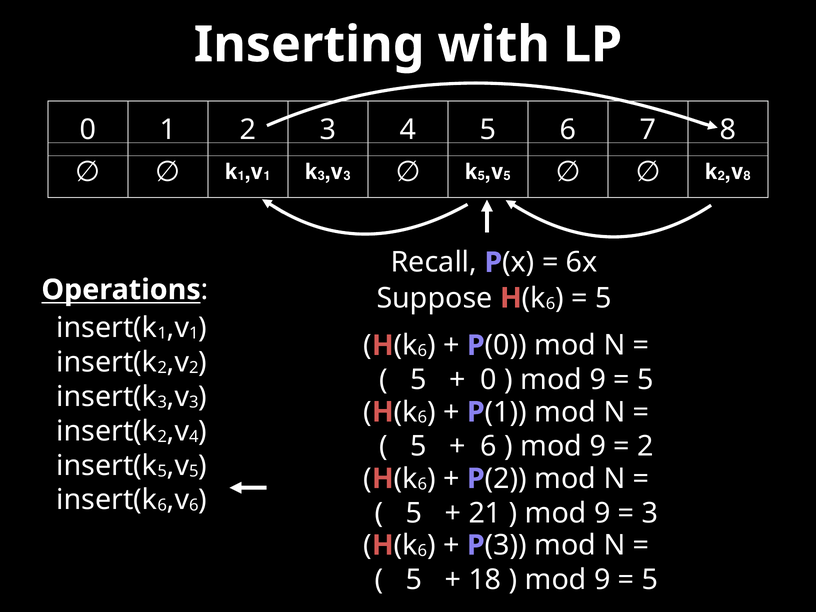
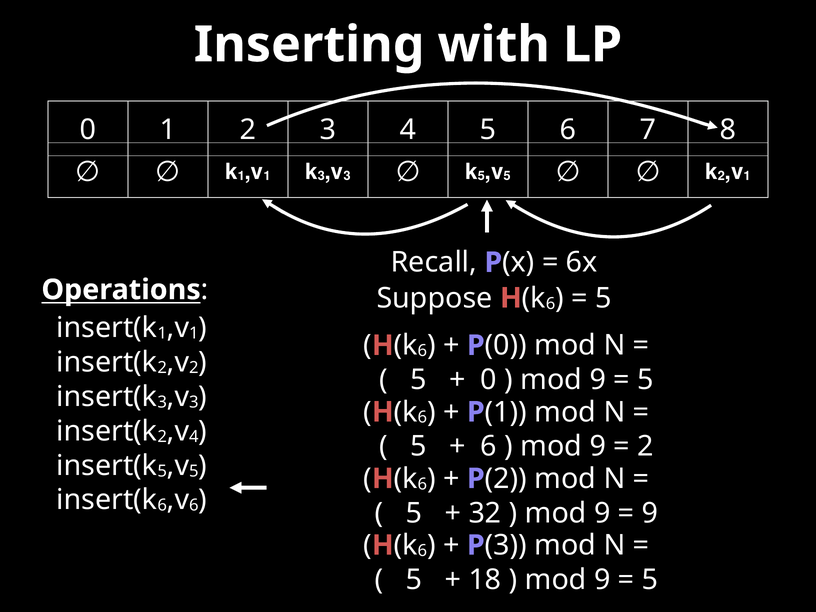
8 at (747, 176): 8 -> 1
21: 21 -> 32
3 at (650, 513): 3 -> 9
